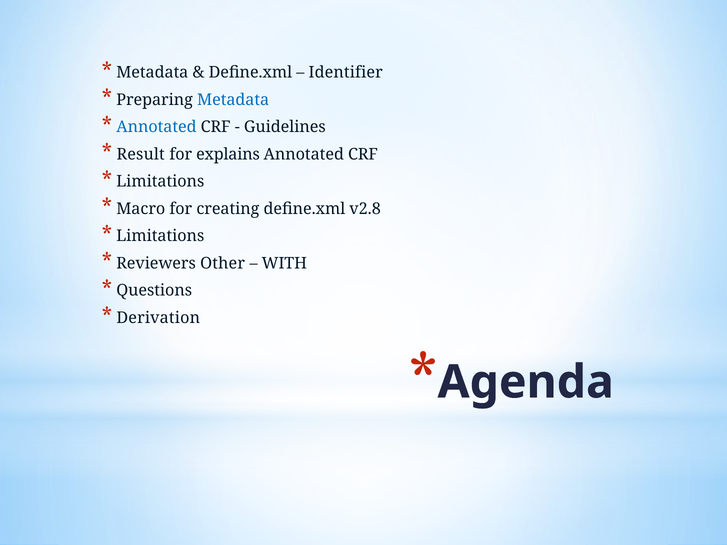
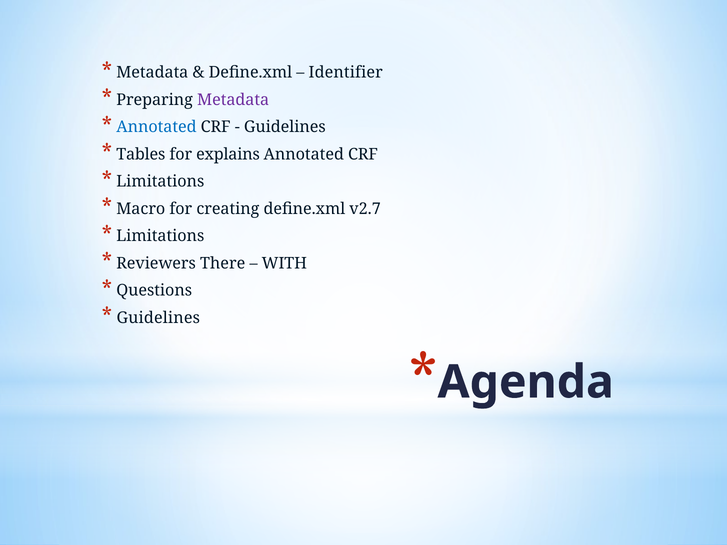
Metadata at (233, 100) colour: blue -> purple
Result: Result -> Tables
v2.8: v2.8 -> v2.7
Other: Other -> There
Derivation at (158, 318): Derivation -> Guidelines
